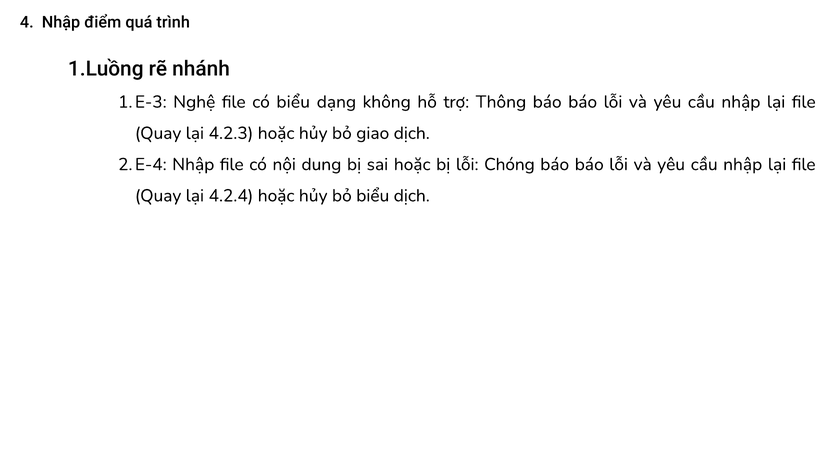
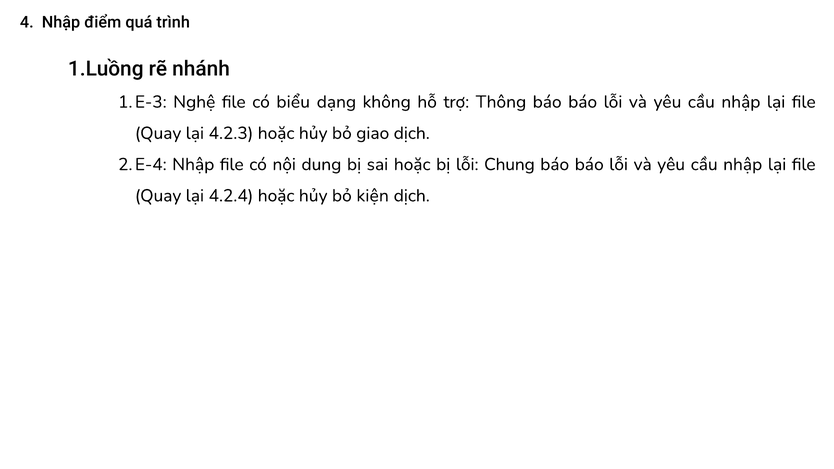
Chóng: Chóng -> Chung
bỏ biểu: biểu -> kiện
